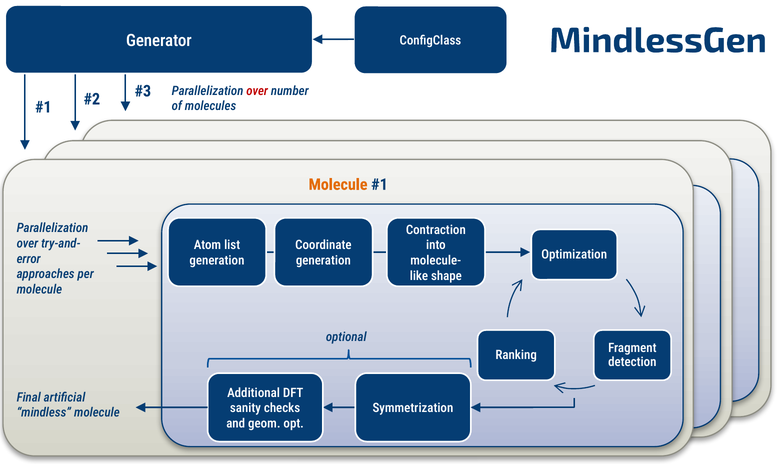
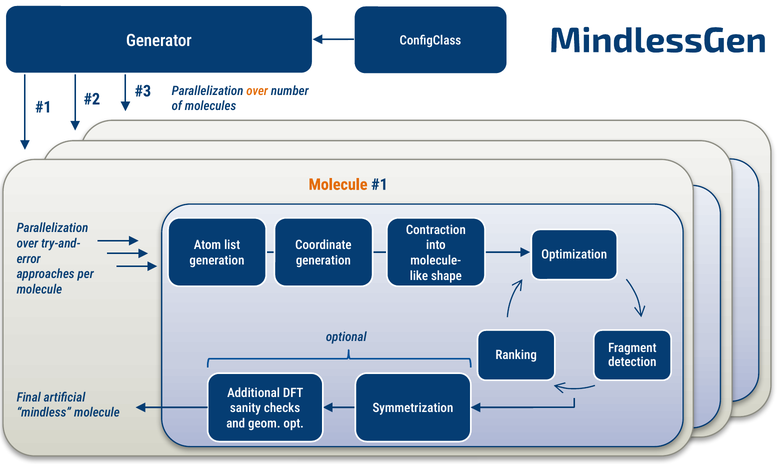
over at (257, 91) colour: red -> orange
